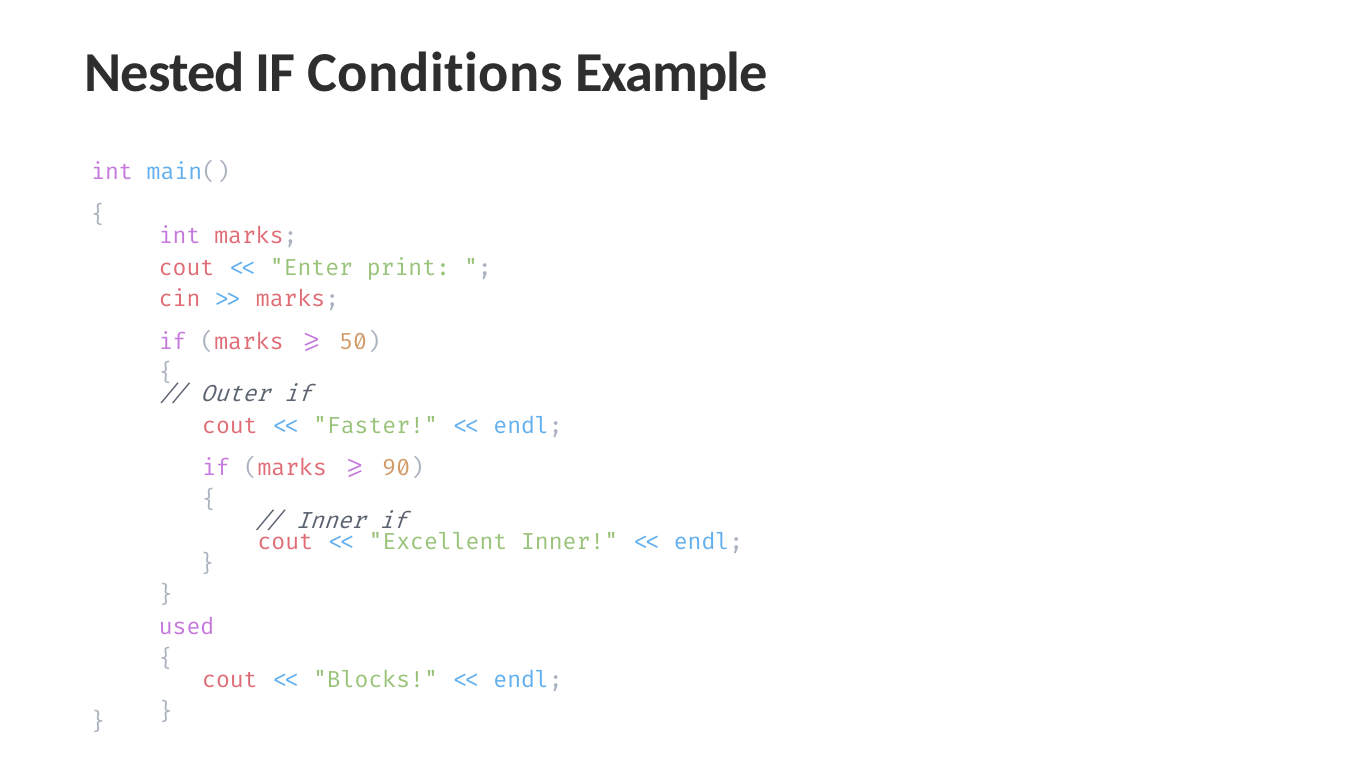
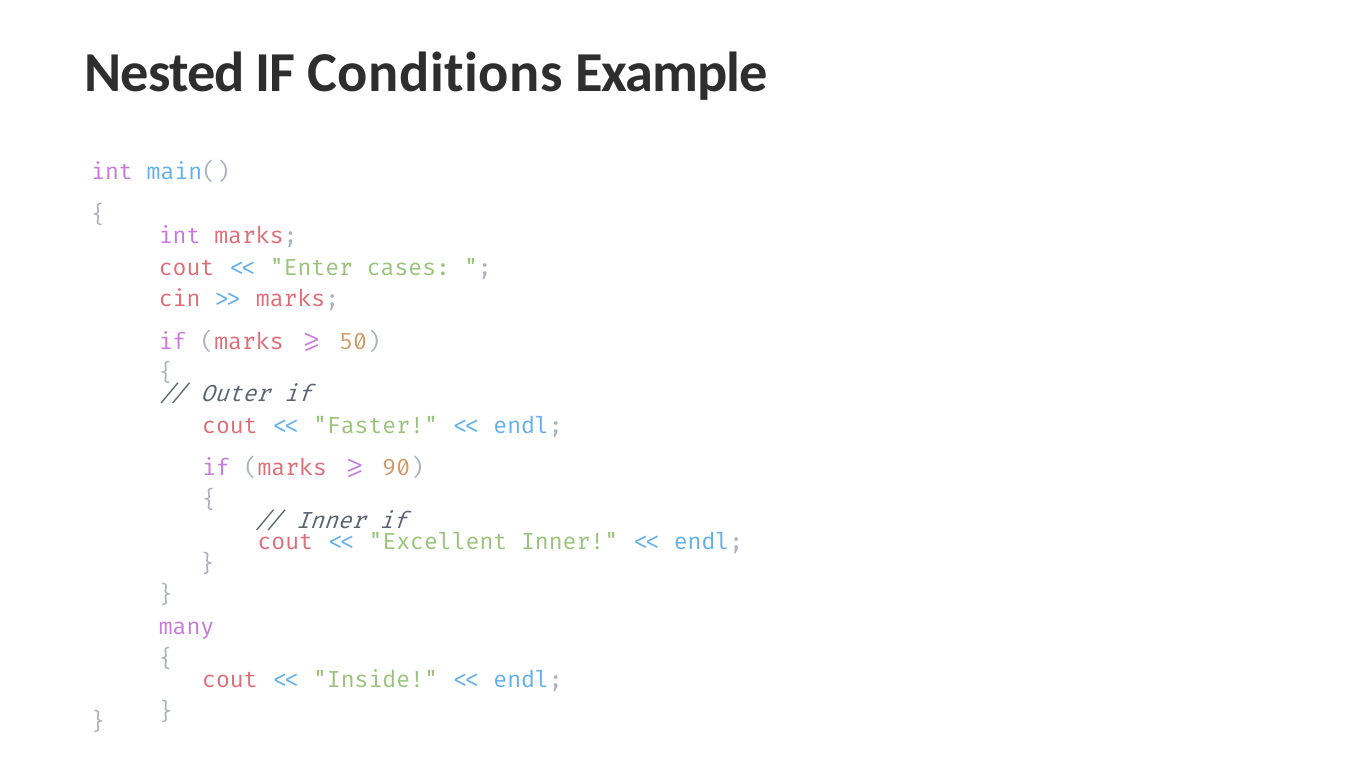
print: print -> cases
used: used -> many
Blocks: Blocks -> Inside
